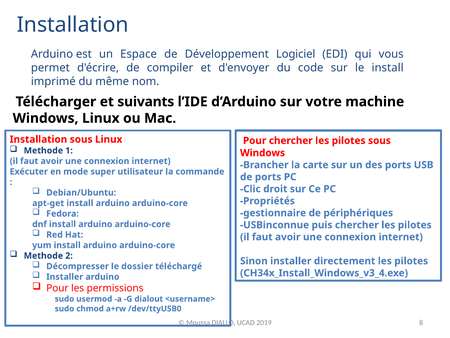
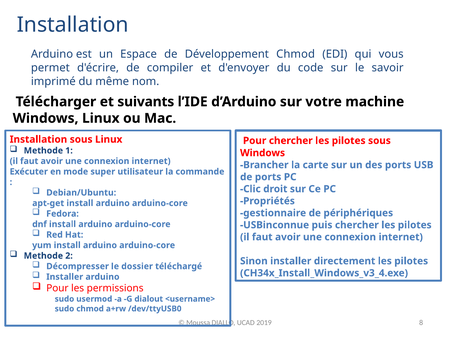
Développement Logiciel: Logiciel -> Chmod
le install: install -> savoir
